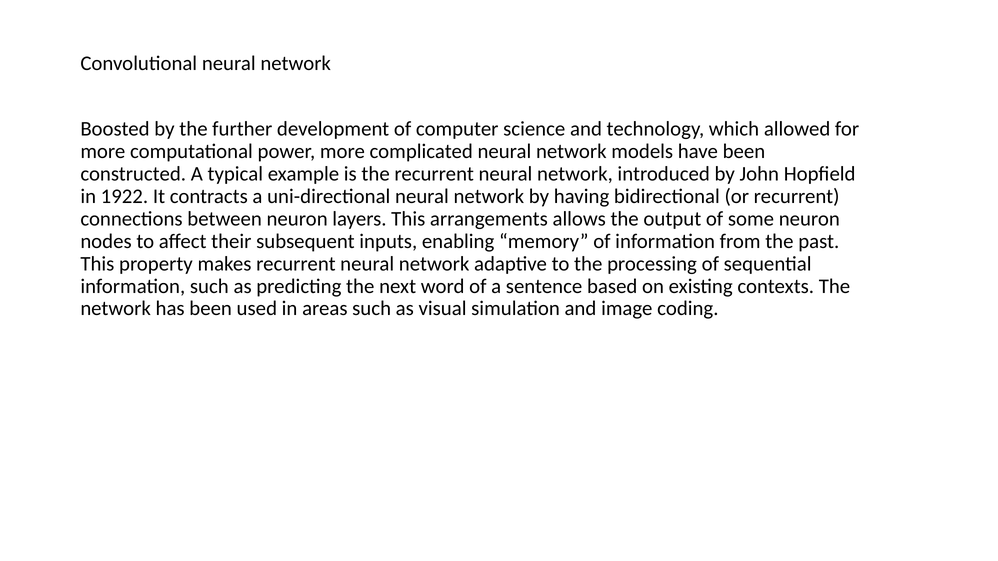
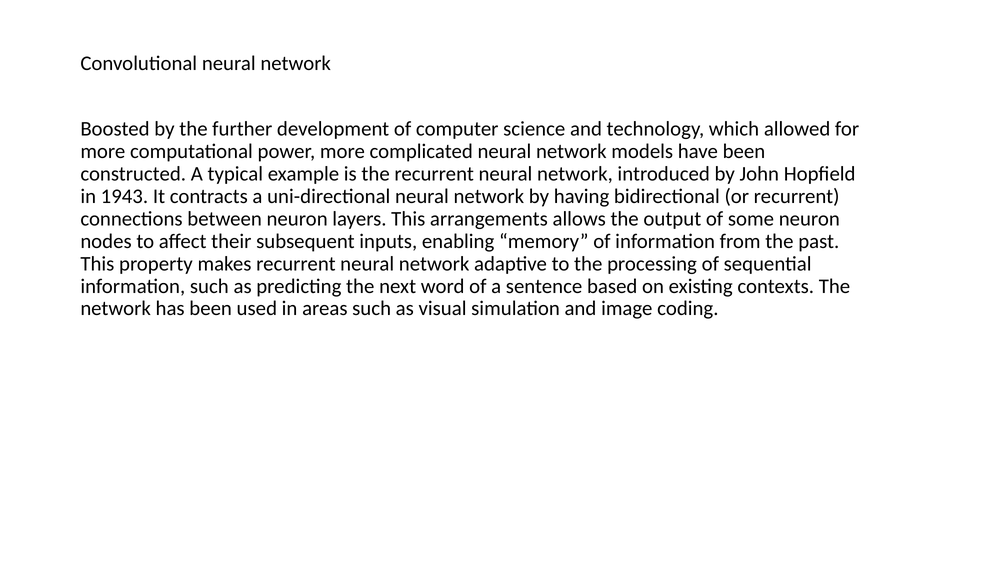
1922: 1922 -> 1943
